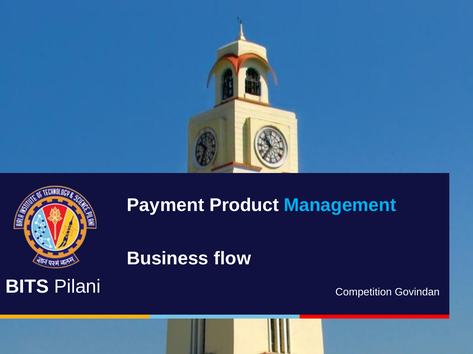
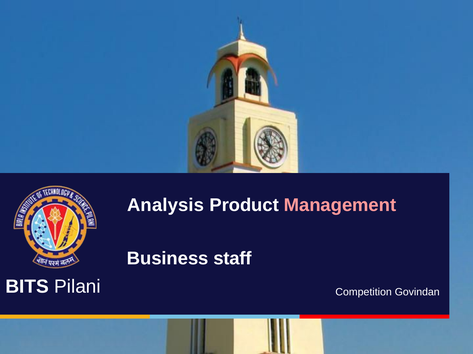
Payment: Payment -> Analysis
Management colour: light blue -> pink
flow: flow -> staff
